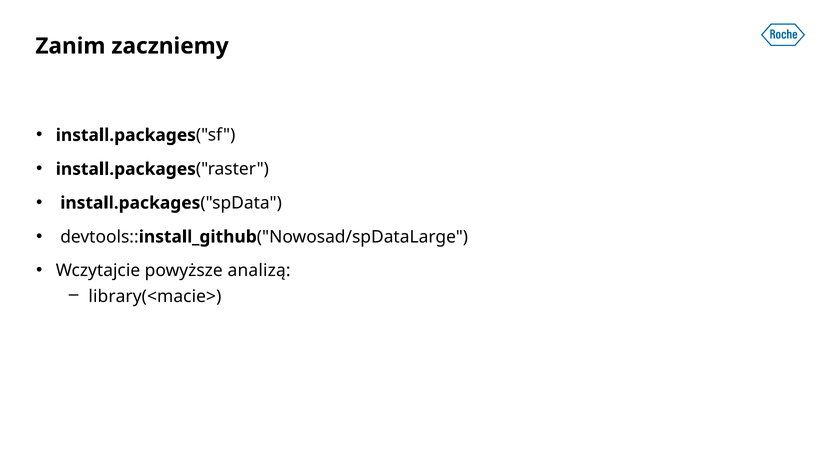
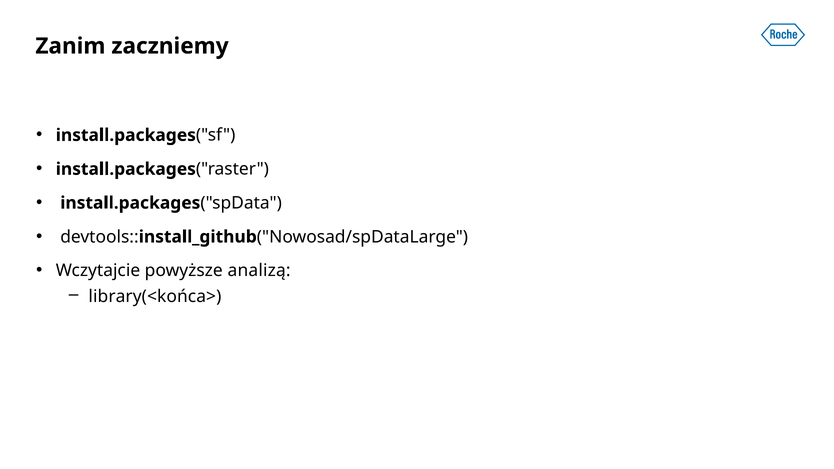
library(<macie>: library(<macie> -> library(<końca>
